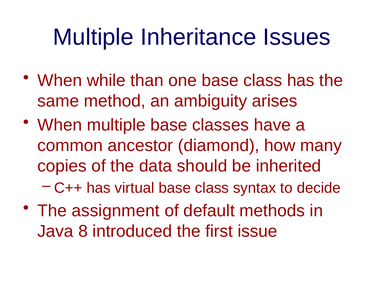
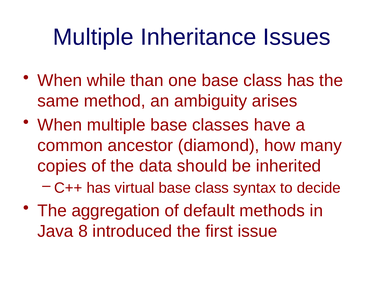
assignment: assignment -> aggregation
